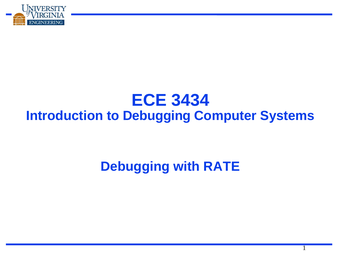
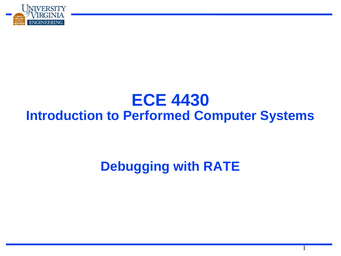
3434: 3434 -> 4430
to Debugging: Debugging -> Performed
